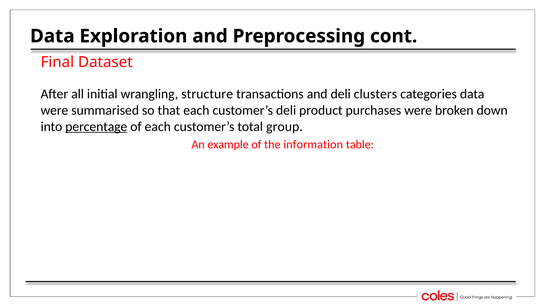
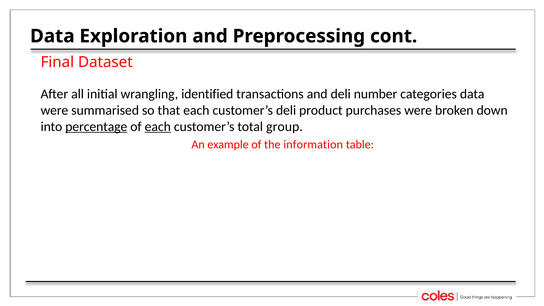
structure: structure -> identified
clusters: clusters -> number
each at (158, 127) underline: none -> present
